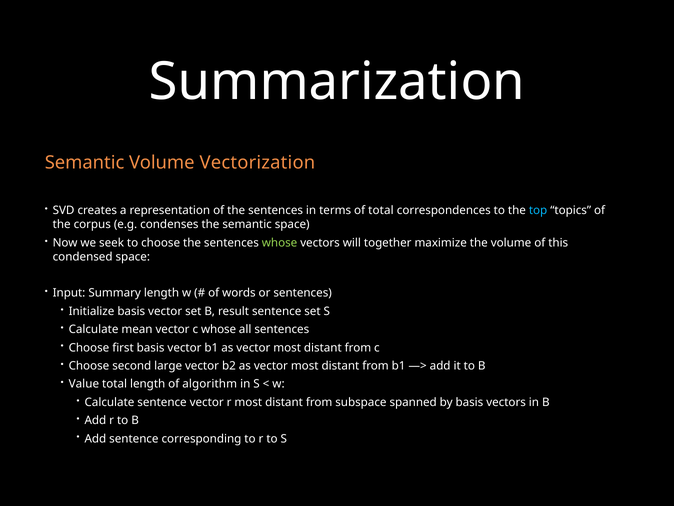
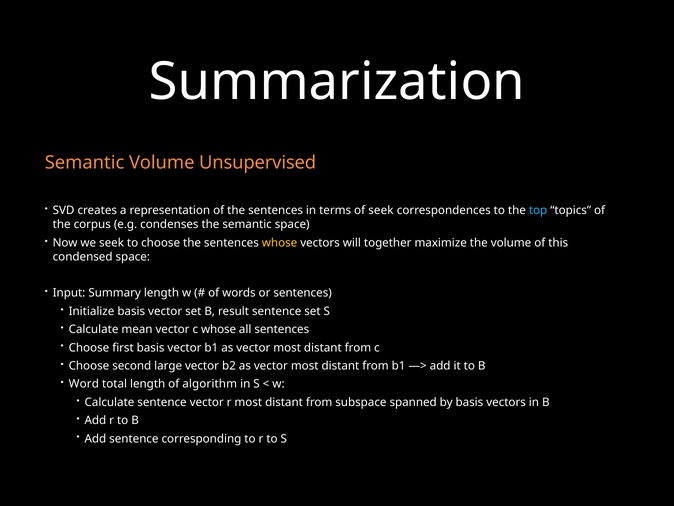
Vectorization: Vectorization -> Unsupervised
of total: total -> seek
whose at (280, 243) colour: light green -> yellow
Value: Value -> Word
